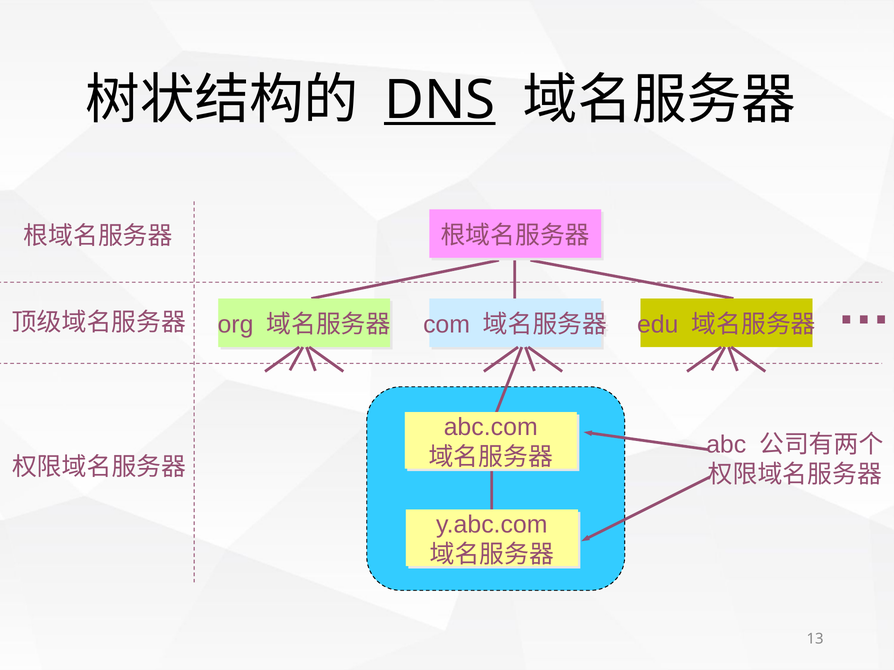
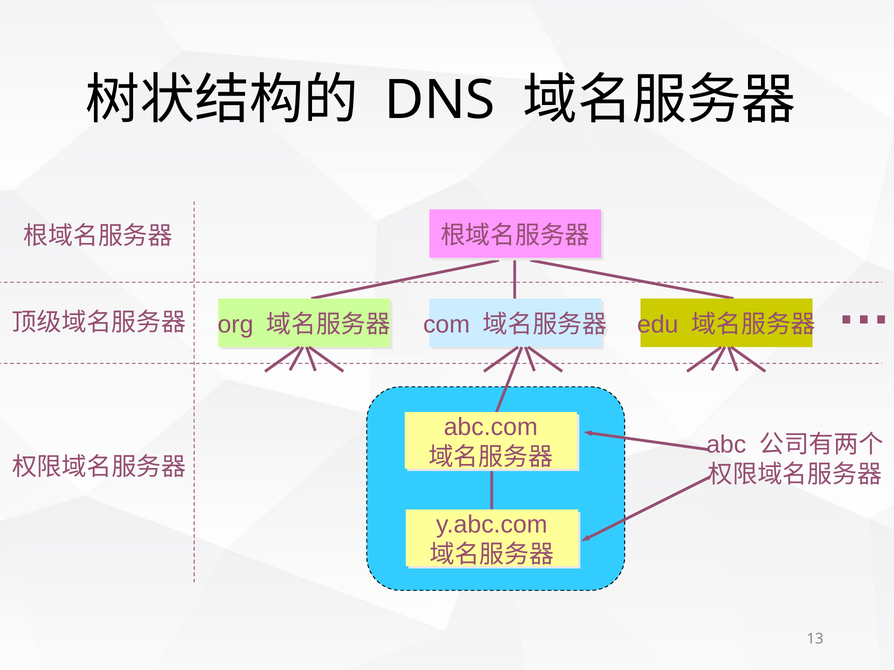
DNS underline: present -> none
